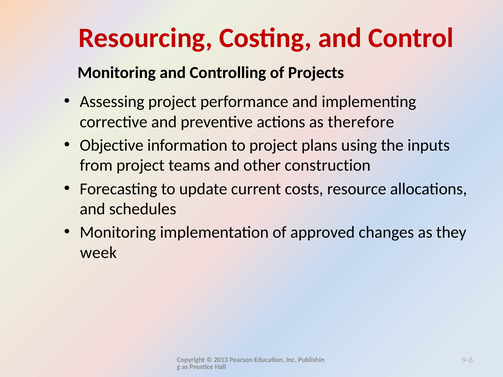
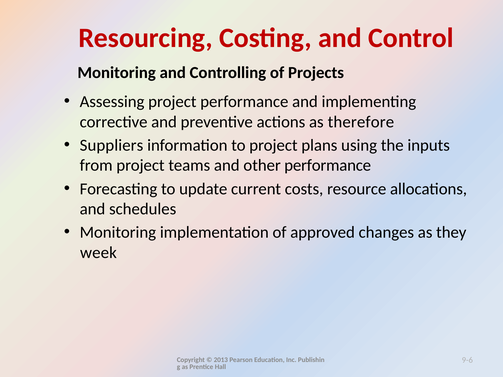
Objective: Objective -> Suppliers
other construction: construction -> performance
